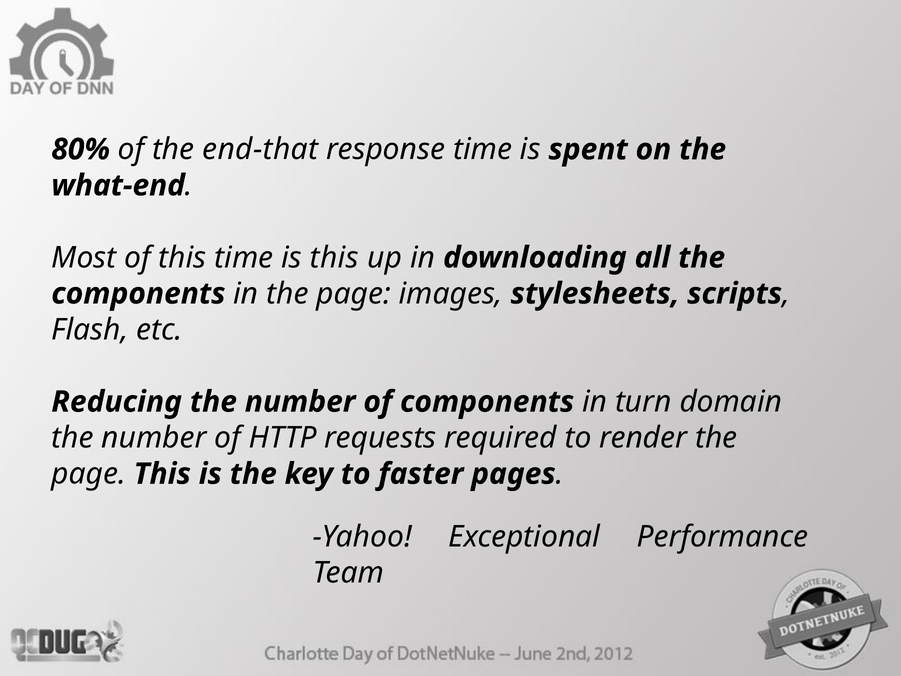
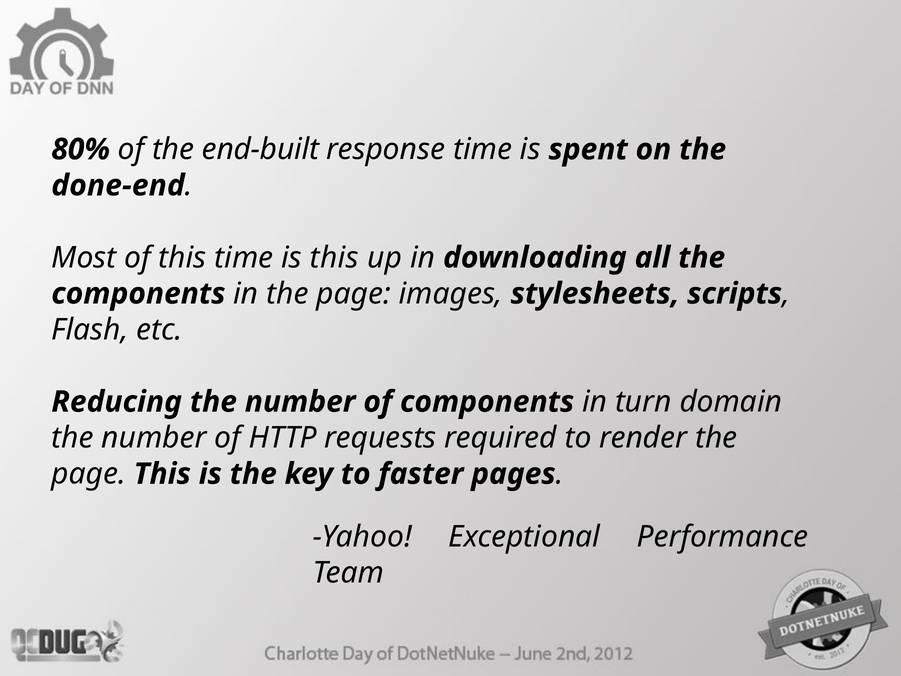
end-that: end-that -> end-built
what-end: what-end -> done-end
